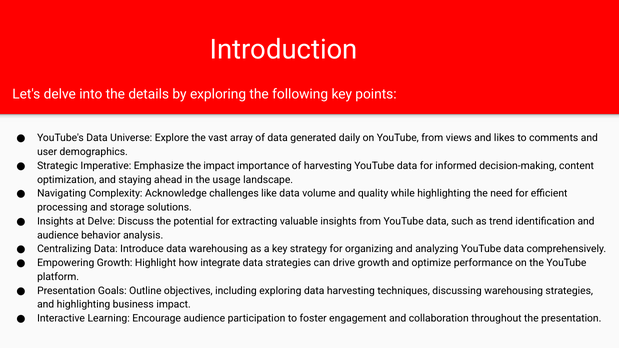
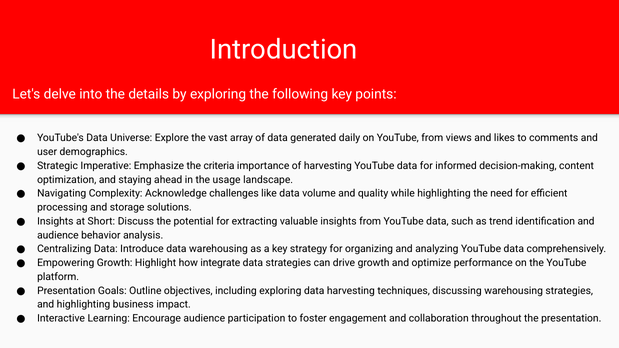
the impact: impact -> criteria
at Delve: Delve -> Short
